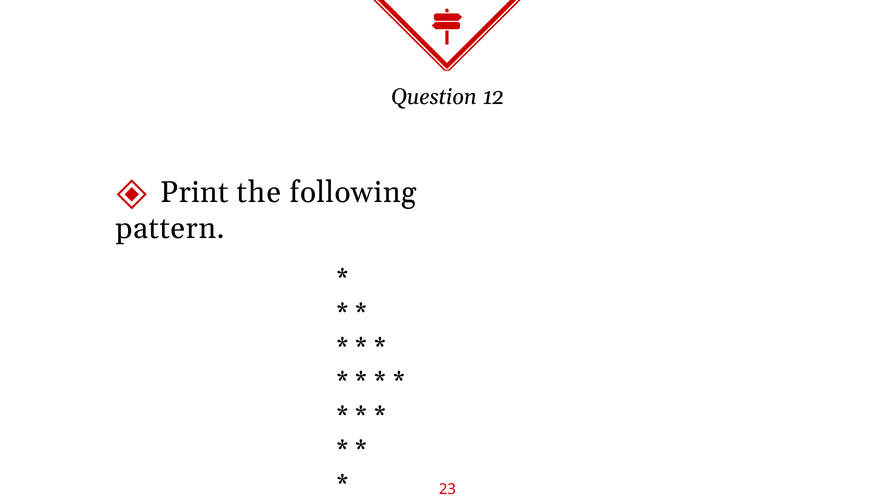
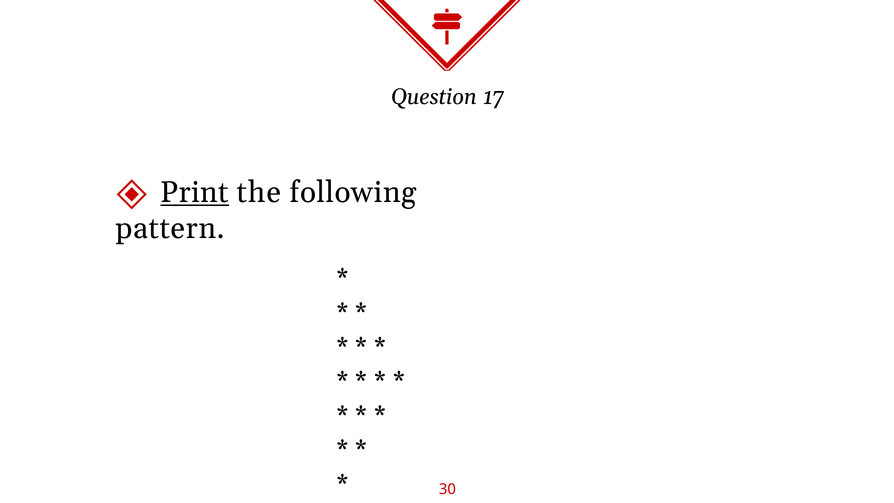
12: 12 -> 17
Print underline: none -> present
23: 23 -> 30
